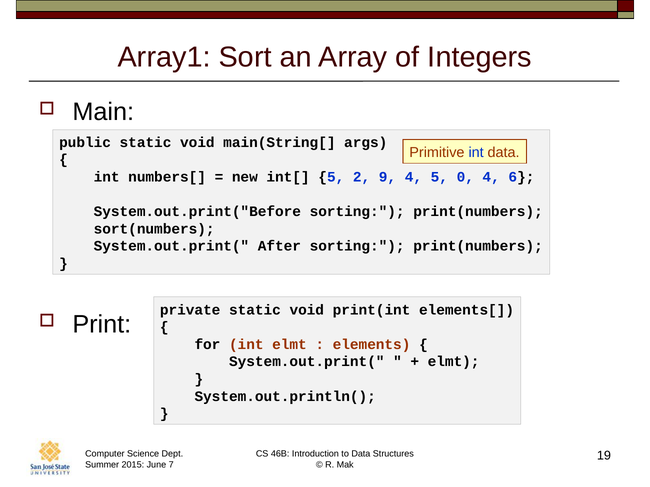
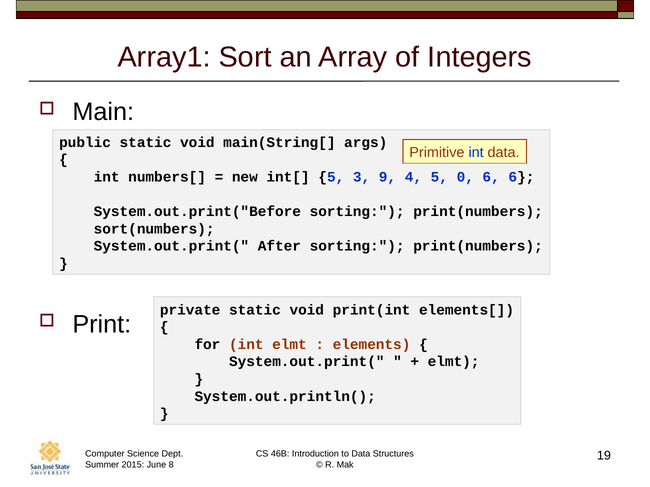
2: 2 -> 3
0 4: 4 -> 6
7: 7 -> 8
